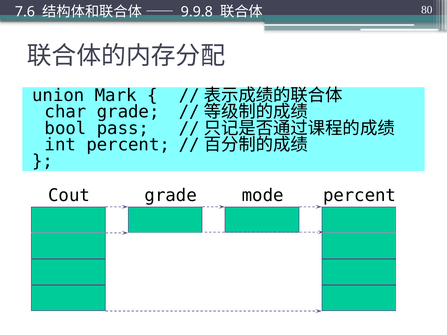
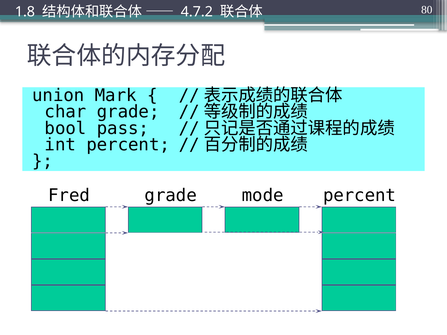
7.6: 7.6 -> 1.8
9.9.8: 9.9.8 -> 4.7.2
Cout: Cout -> Fred
